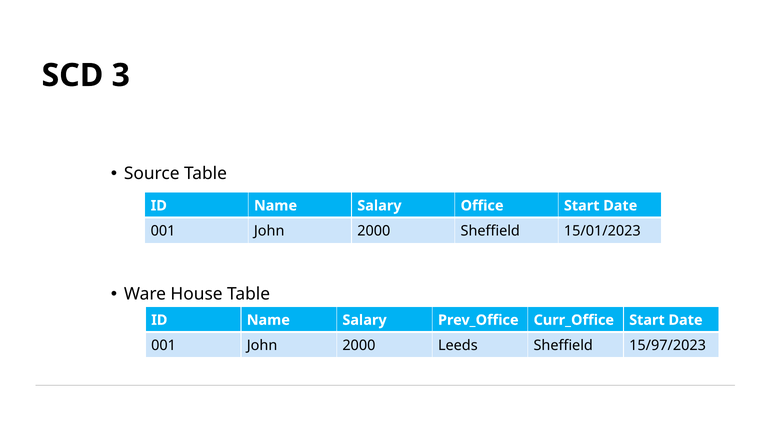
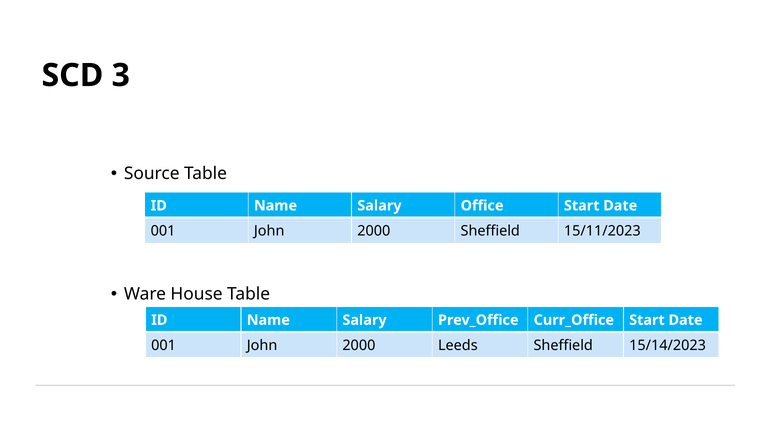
15/01/2023: 15/01/2023 -> 15/11/2023
15/97/2023: 15/97/2023 -> 15/14/2023
